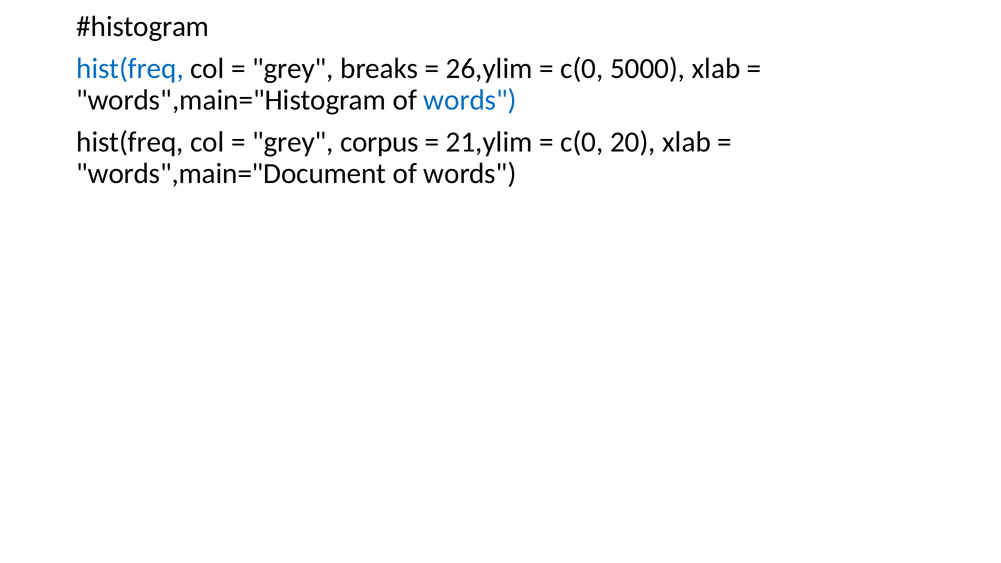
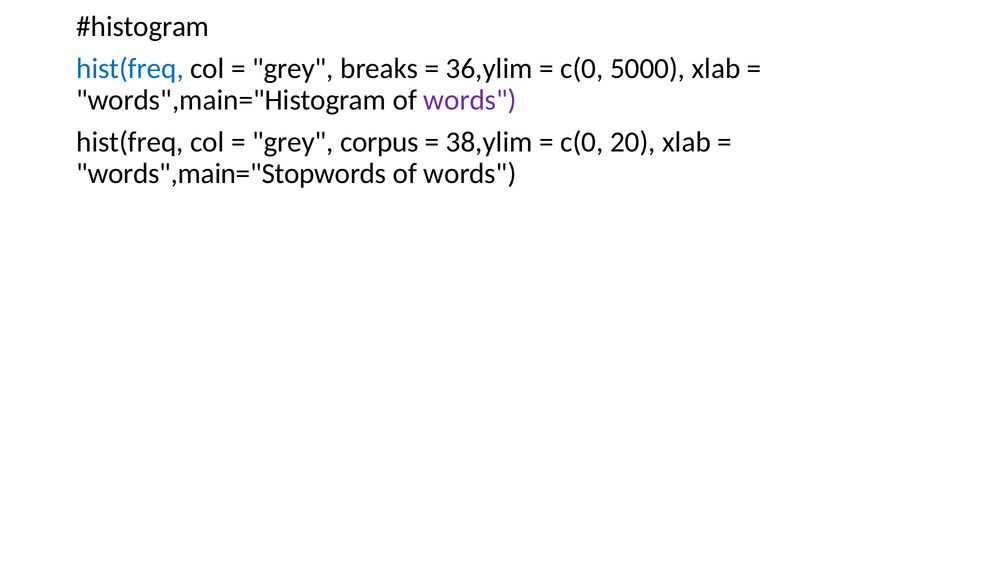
26,ylim: 26,ylim -> 36,ylim
words at (470, 100) colour: blue -> purple
21,ylim: 21,ylim -> 38,ylim
words",main="Document: words",main="Document -> words",main="Stopwords
